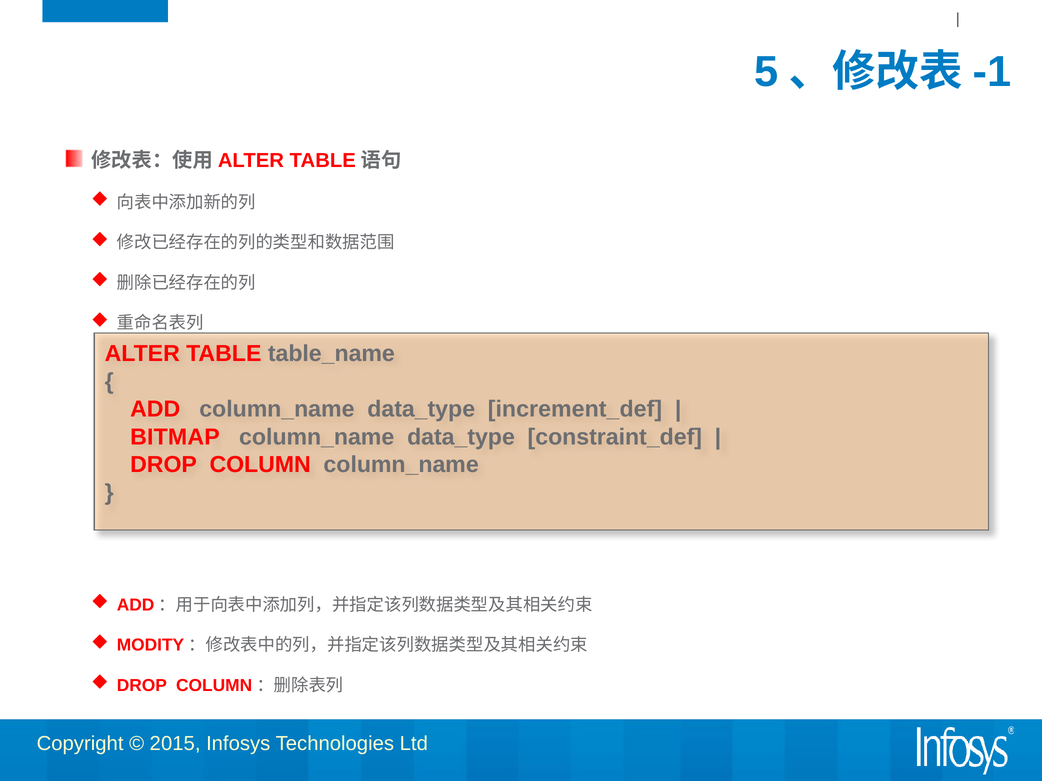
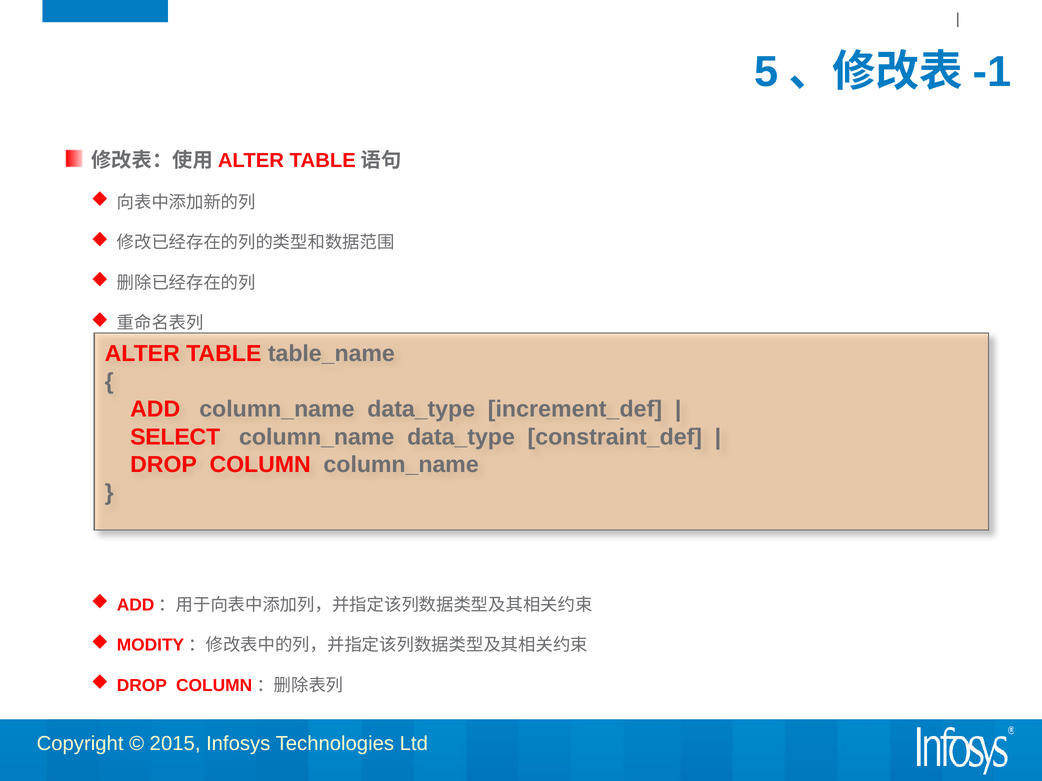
BITMAP: BITMAP -> SELECT
